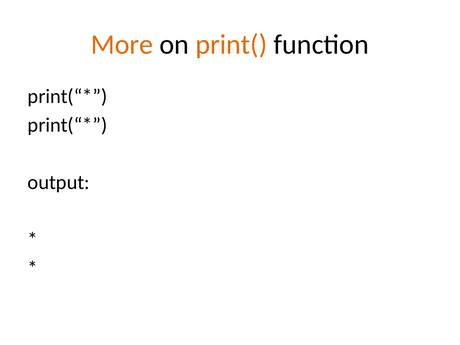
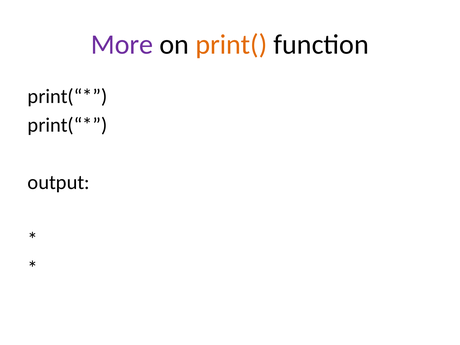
More colour: orange -> purple
